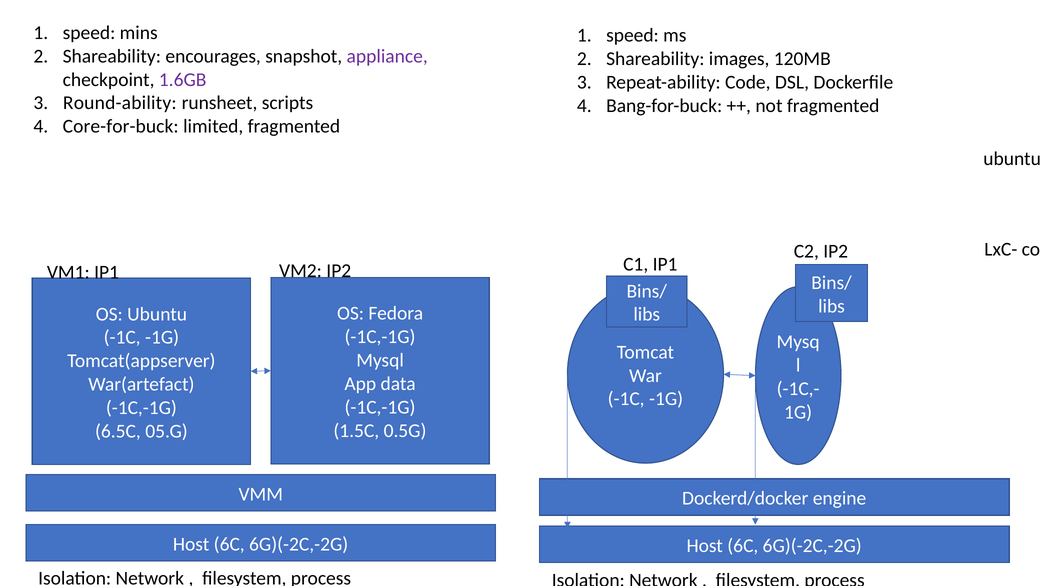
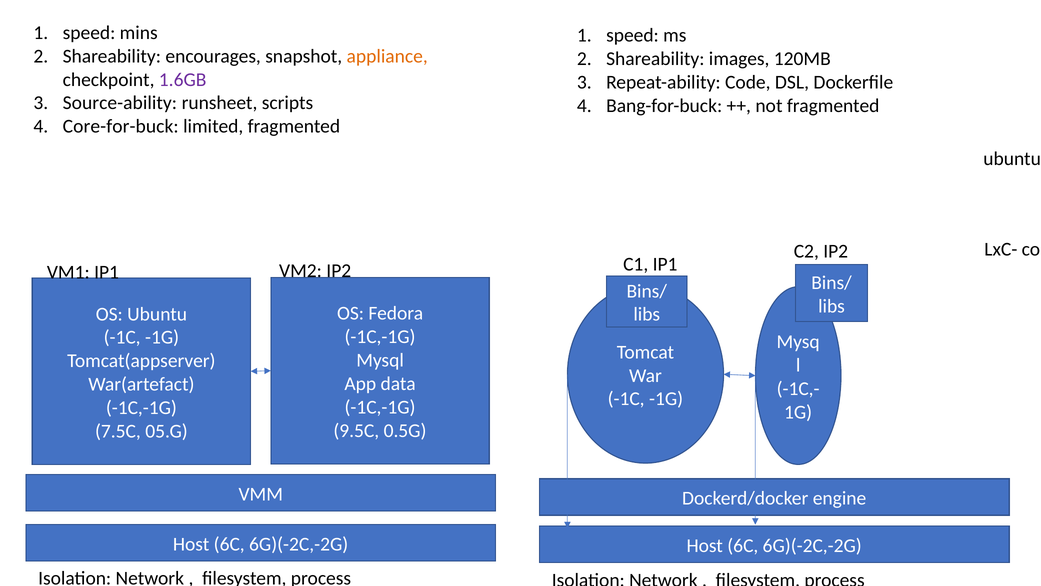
appliance colour: purple -> orange
Round-ability: Round-ability -> Source-ability
1.5C: 1.5C -> 9.5C
6.5C: 6.5C -> 7.5C
